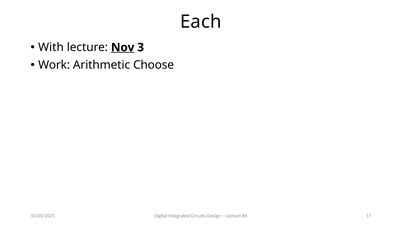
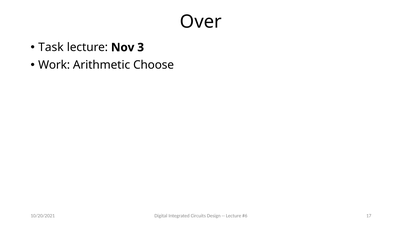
Each: Each -> Over
With: With -> Task
Nov underline: present -> none
